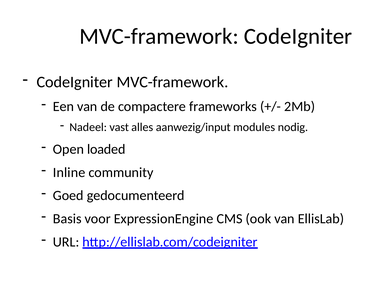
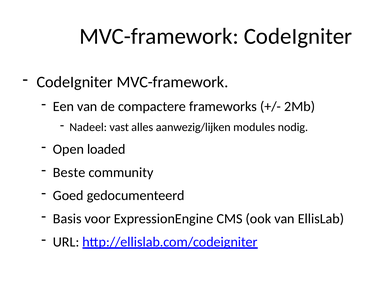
aanwezig/input: aanwezig/input -> aanwezig/lijken
Inline: Inline -> Beste
